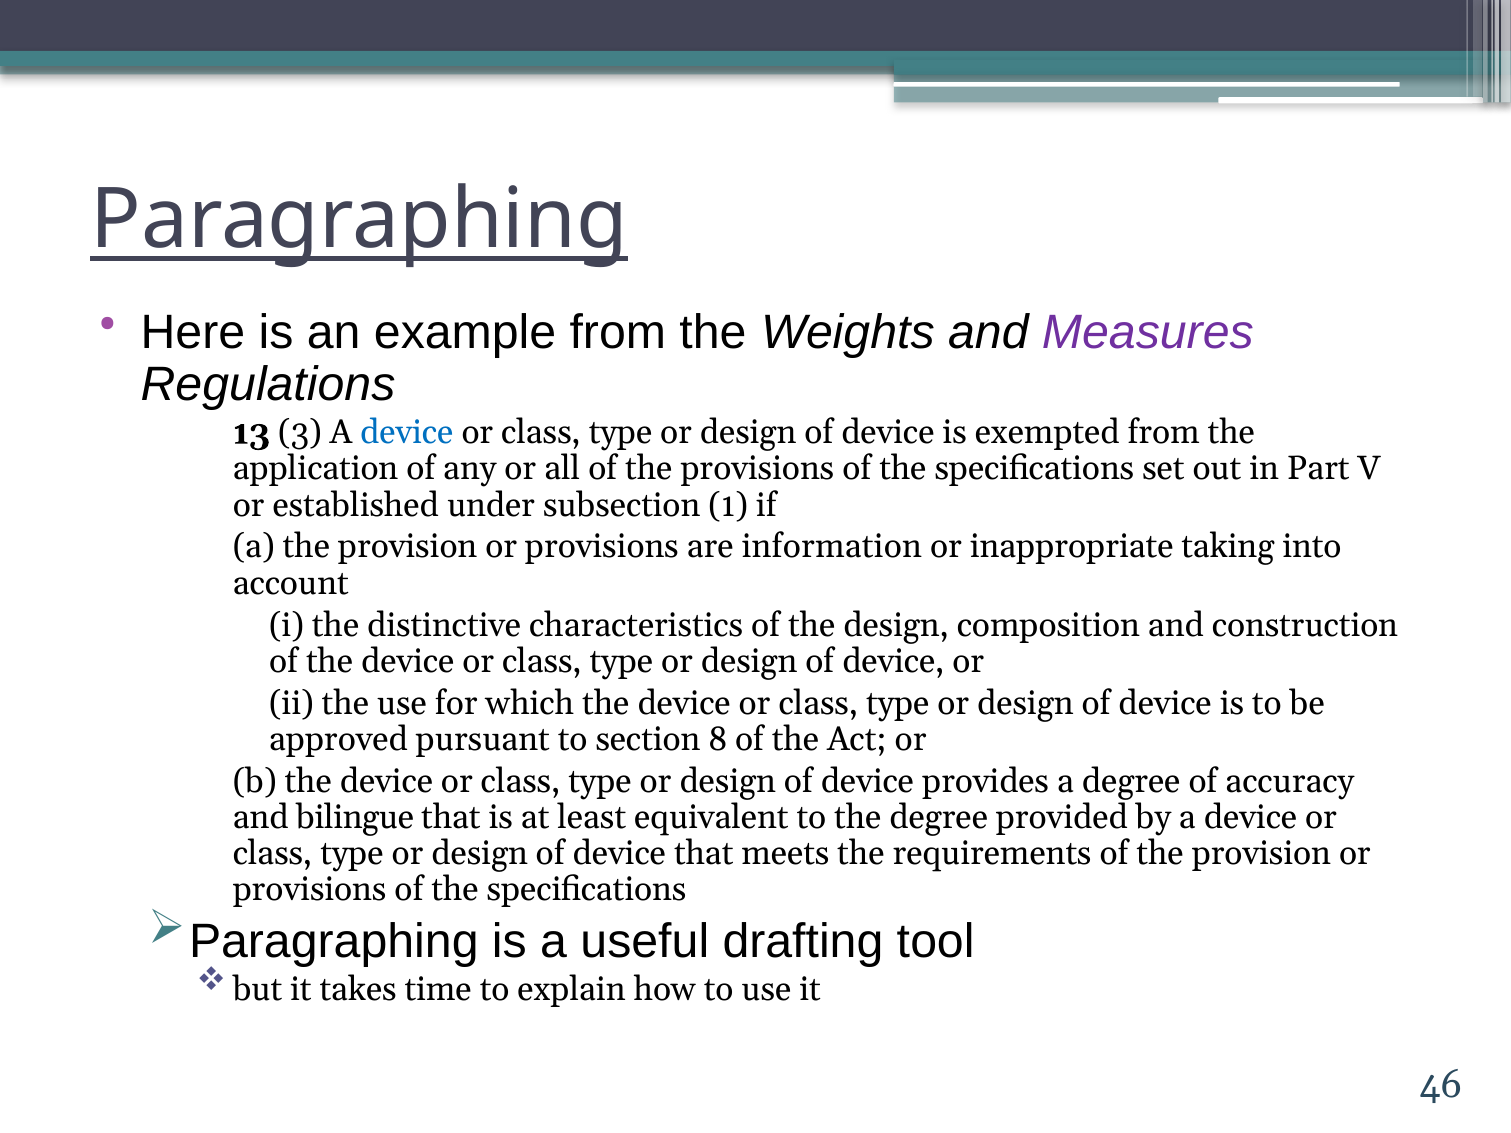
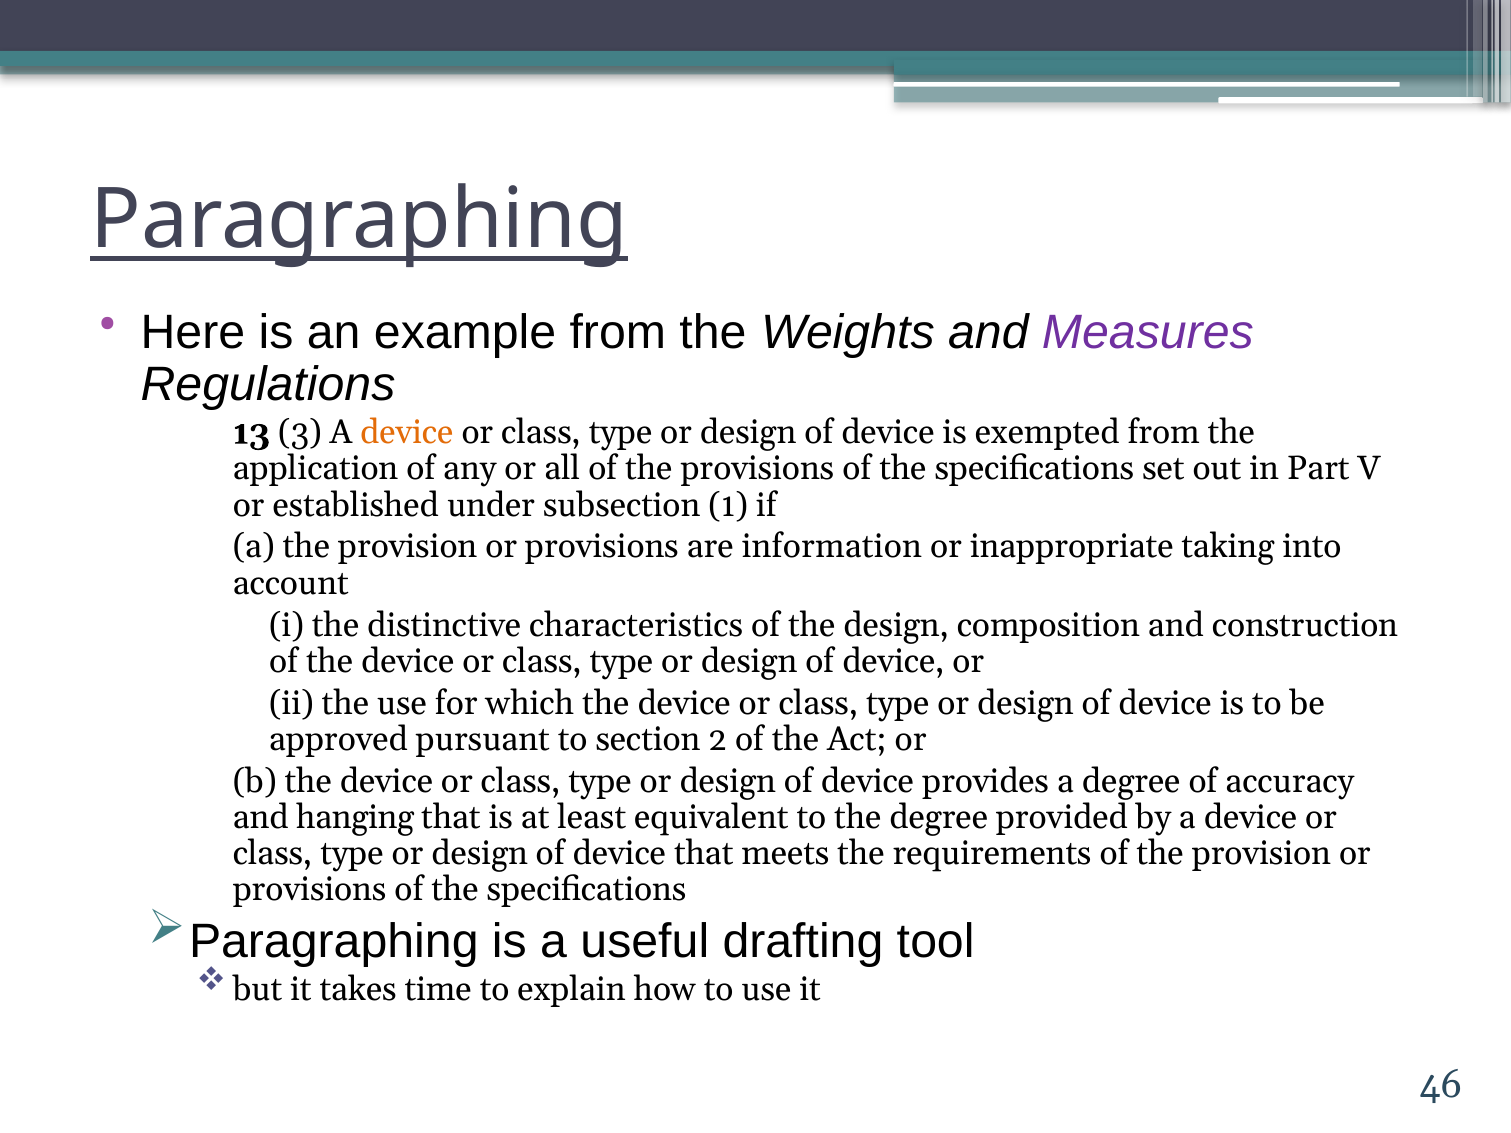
device at (407, 433) colour: blue -> orange
8: 8 -> 2
bilingue: bilingue -> hanging
